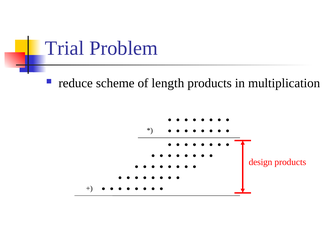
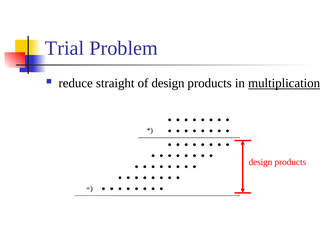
scheme: scheme -> straight
of length: length -> design
multiplication underline: none -> present
